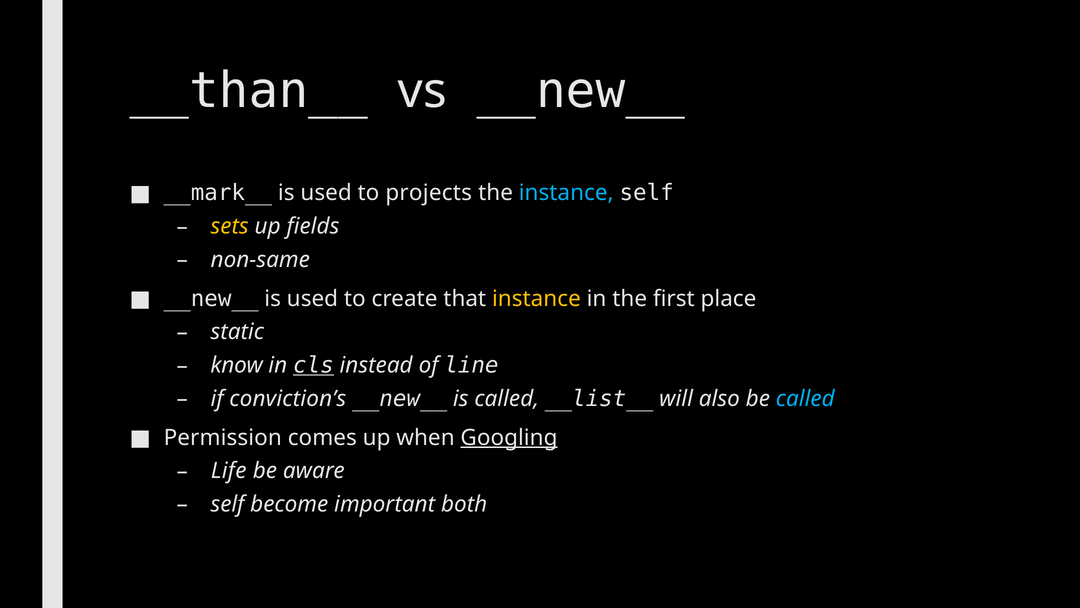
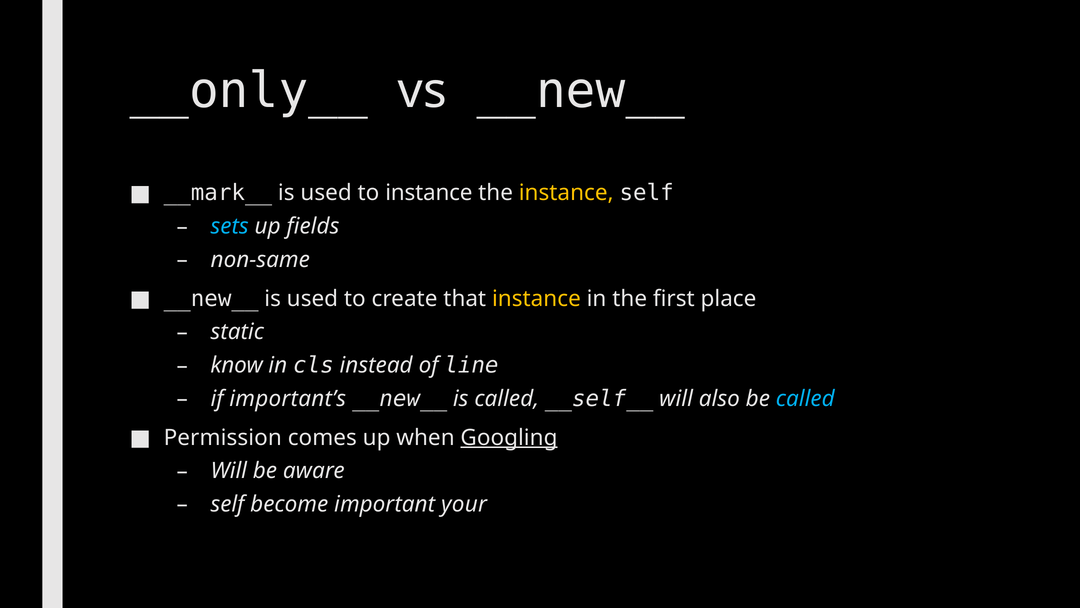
__than__: __than__ -> __only__
to projects: projects -> instance
instance at (566, 193) colour: light blue -> yellow
sets colour: yellow -> light blue
cls underline: present -> none
conviction’s: conviction’s -> important’s
__list__: __list__ -> __self__
Life at (229, 471): Life -> Will
both: both -> your
